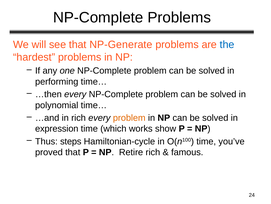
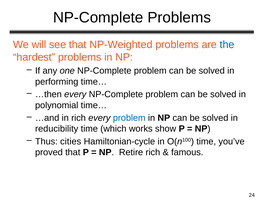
NP-Generate: NP-Generate -> NP-Weighted
problem at (129, 117) colour: orange -> blue
expression: expression -> reducibility
steps: steps -> cities
